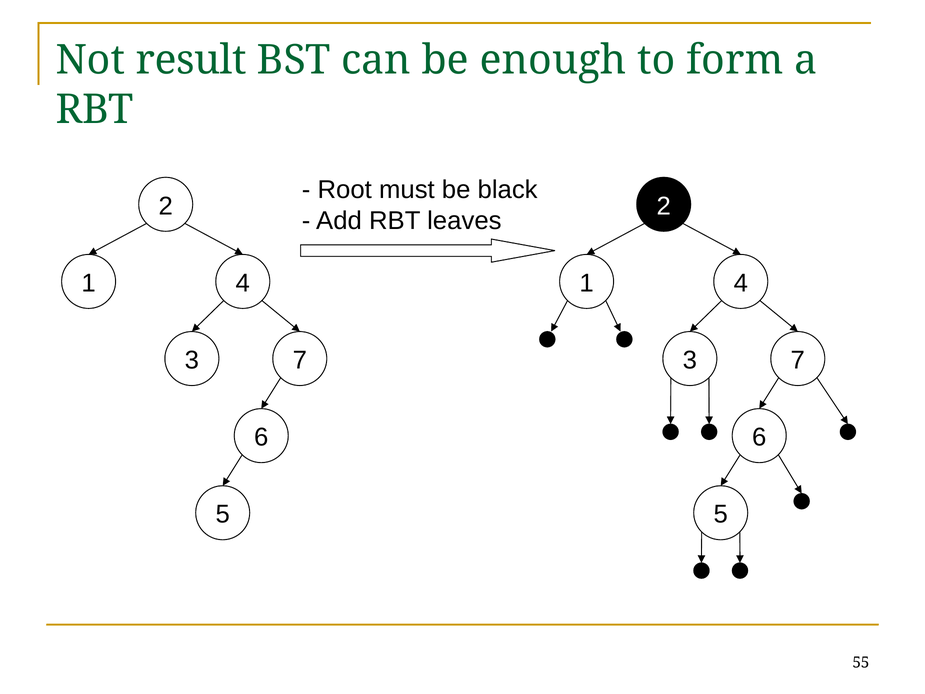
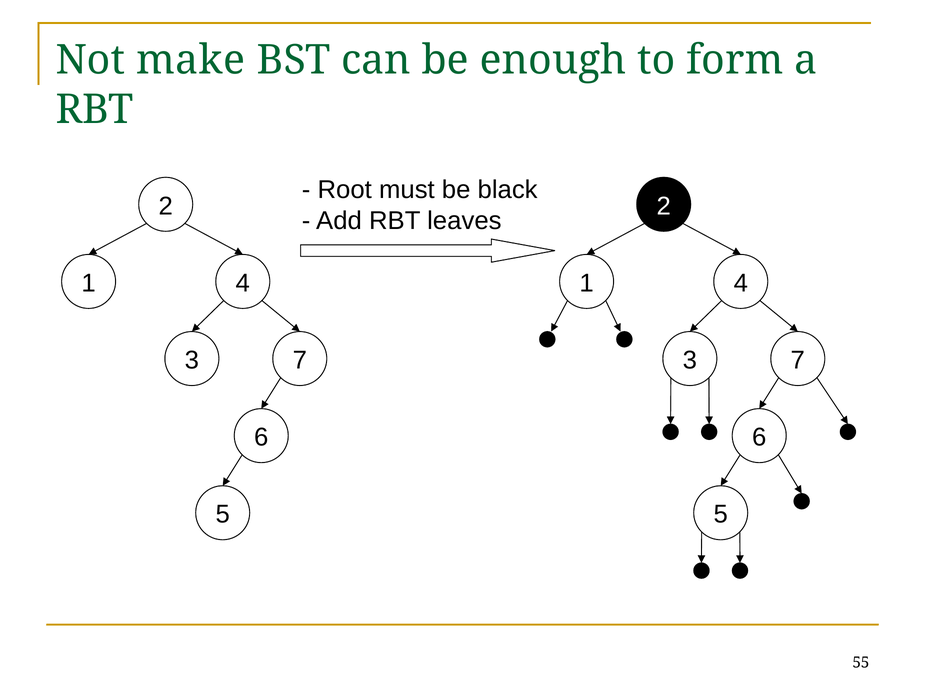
result: result -> make
